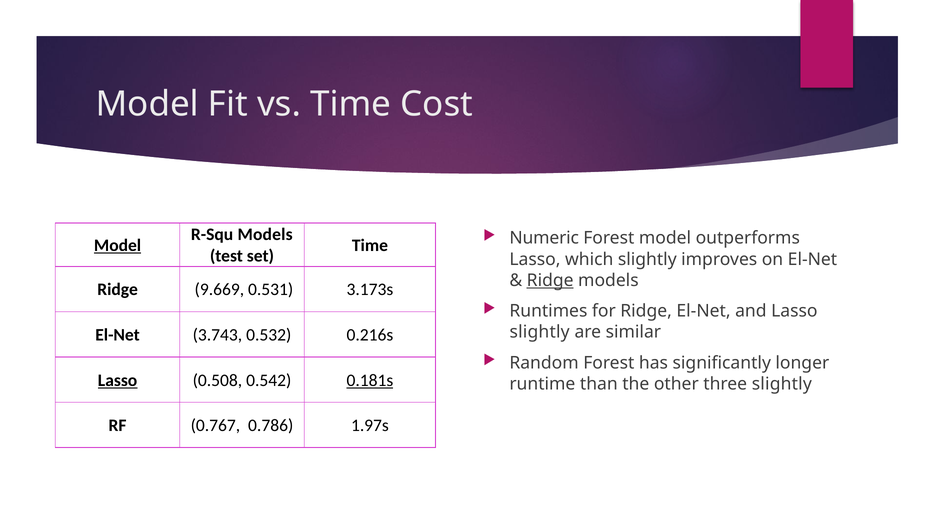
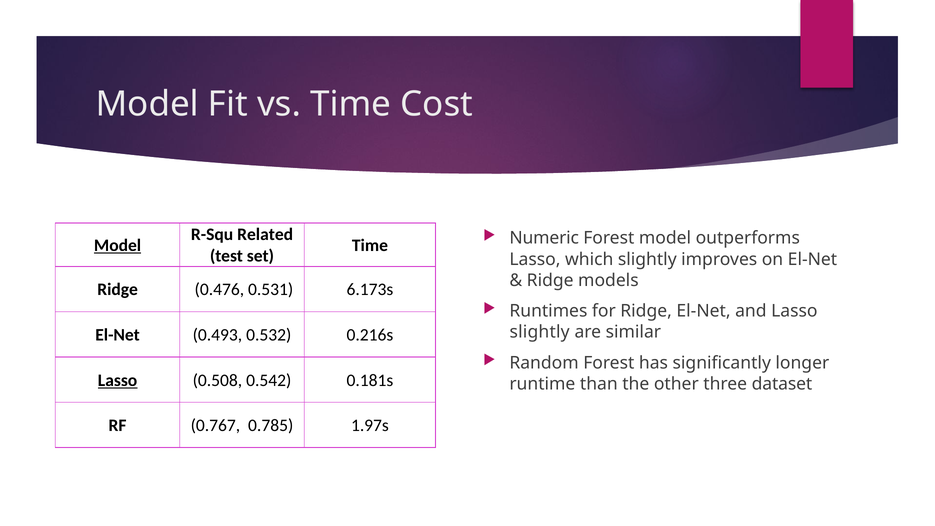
R-Squ Models: Models -> Related
Ridge at (550, 280) underline: present -> none
9.669: 9.669 -> 0.476
3.173s: 3.173s -> 6.173s
3.743: 3.743 -> 0.493
0.181s underline: present -> none
three slightly: slightly -> dataset
0.786: 0.786 -> 0.785
